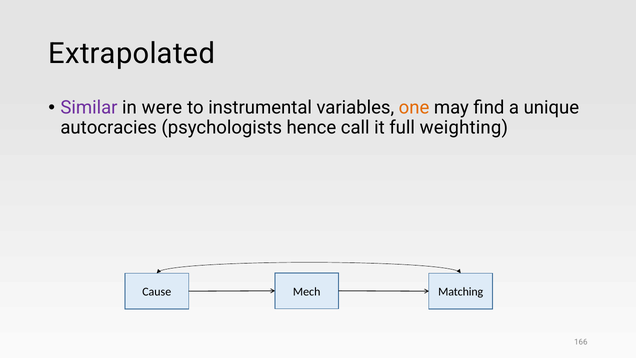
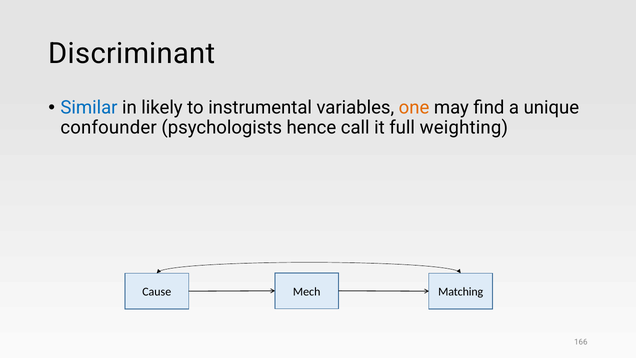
Extrapolated: Extrapolated -> Discriminant
Similar colour: purple -> blue
were: were -> likely
autocracies: autocracies -> confounder
